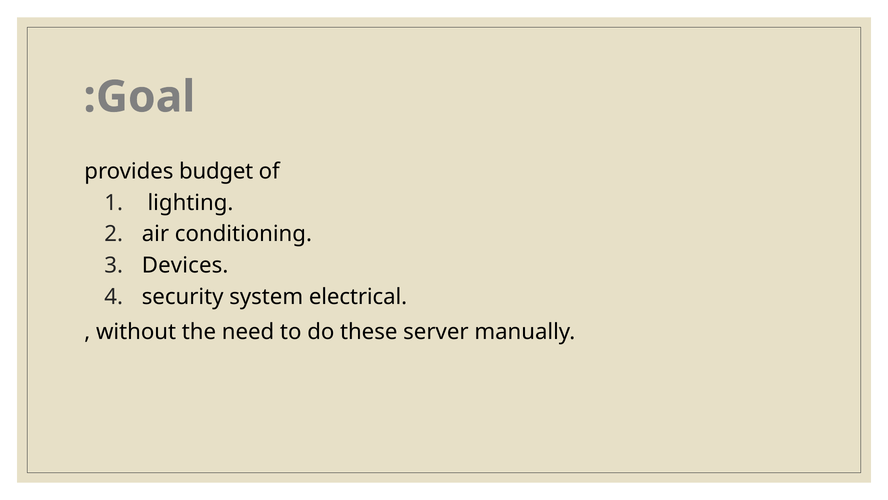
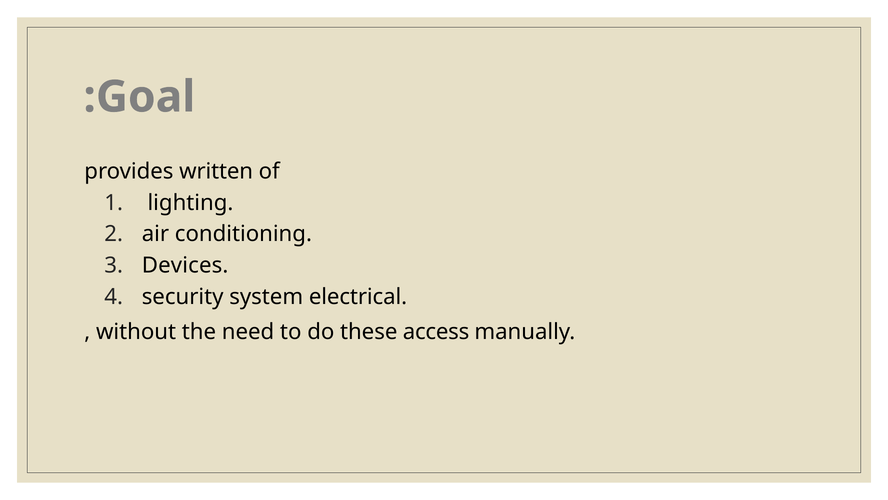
budget: budget -> written
server: server -> access
